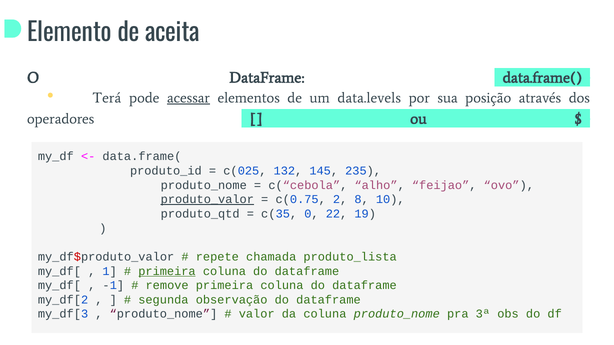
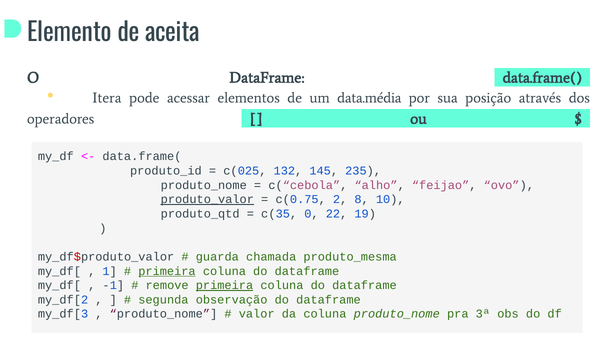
Terá: Terá -> Itera
acessar underline: present -> none
data.levels: data.levels -> data.média
repete: repete -> guarda
produto_lista: produto_lista -> produto_mesma
primeira at (224, 286) underline: none -> present
